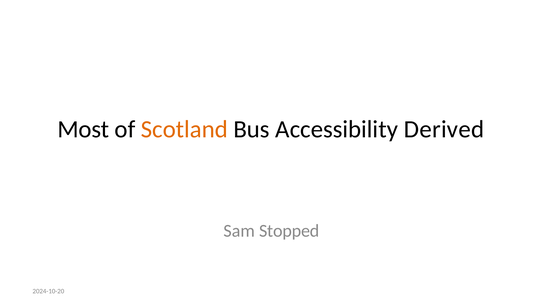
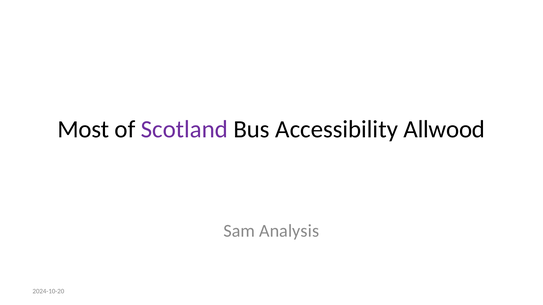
Scotland colour: orange -> purple
Derived: Derived -> Allwood
Stopped: Stopped -> Analysis
